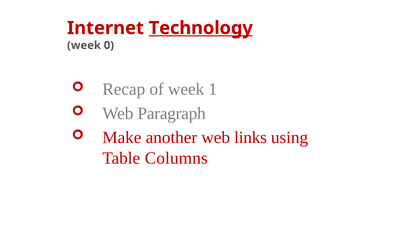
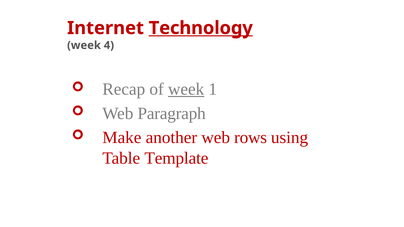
0: 0 -> 4
week at (186, 89) underline: none -> present
links: links -> rows
Columns: Columns -> Template
